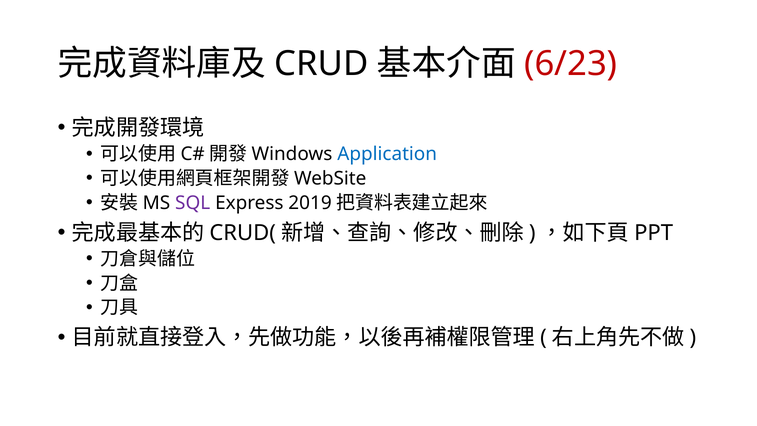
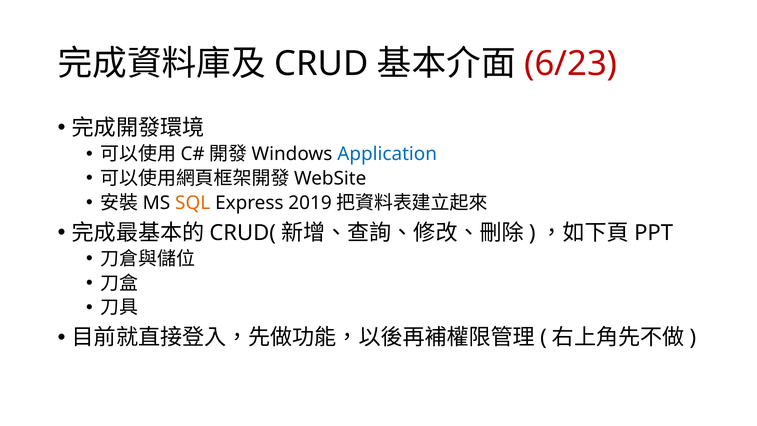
SQL colour: purple -> orange
